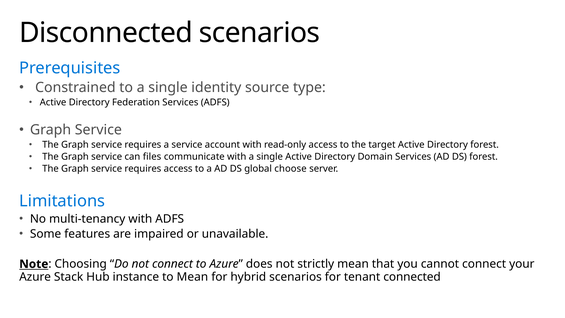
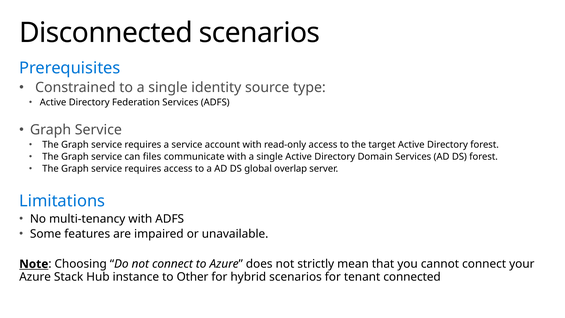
choose: choose -> overlap
to Mean: Mean -> Other
